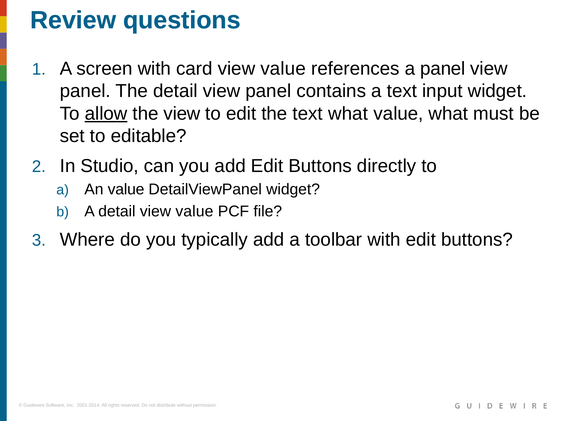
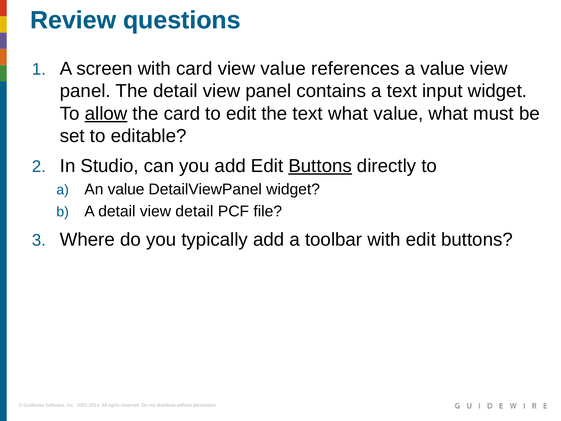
a panel: panel -> value
the view: view -> card
Buttons at (320, 166) underline: none -> present
detail view value: value -> detail
